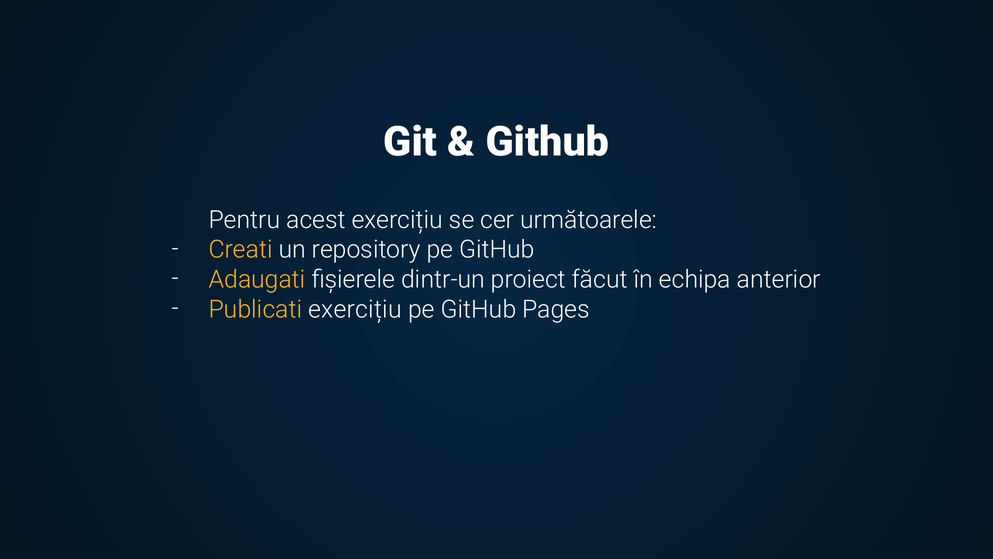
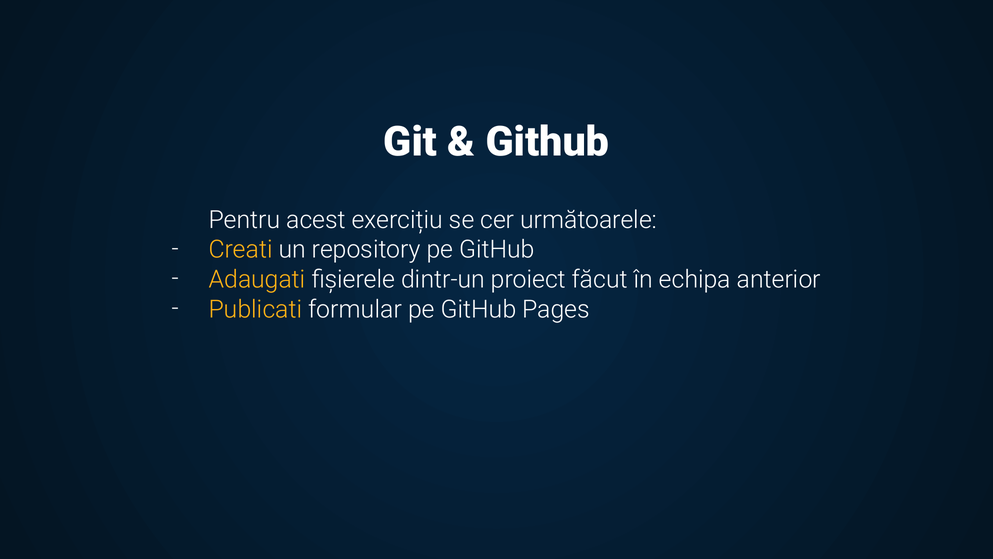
Publicati exercițiu: exercițiu -> formular
